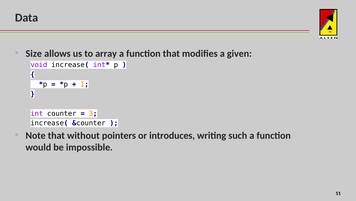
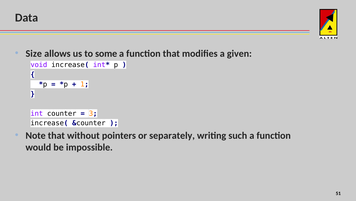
array: array -> some
introduces: introduces -> separately
